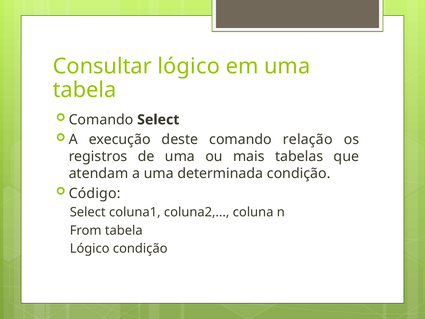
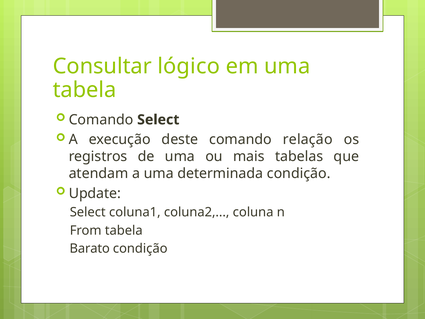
Código: Código -> Update
Lógico at (90, 248): Lógico -> Barato
